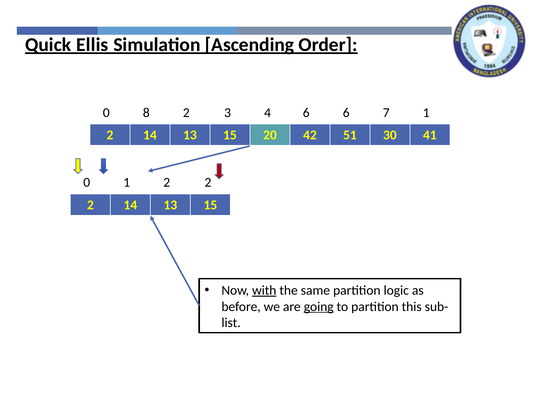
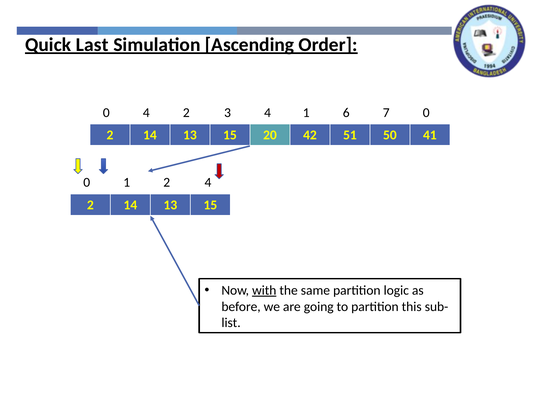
Ellis: Ellis -> Last
0 8: 8 -> 4
4 6: 6 -> 1
7 1: 1 -> 0
30: 30 -> 50
2 2: 2 -> 4
going underline: present -> none
